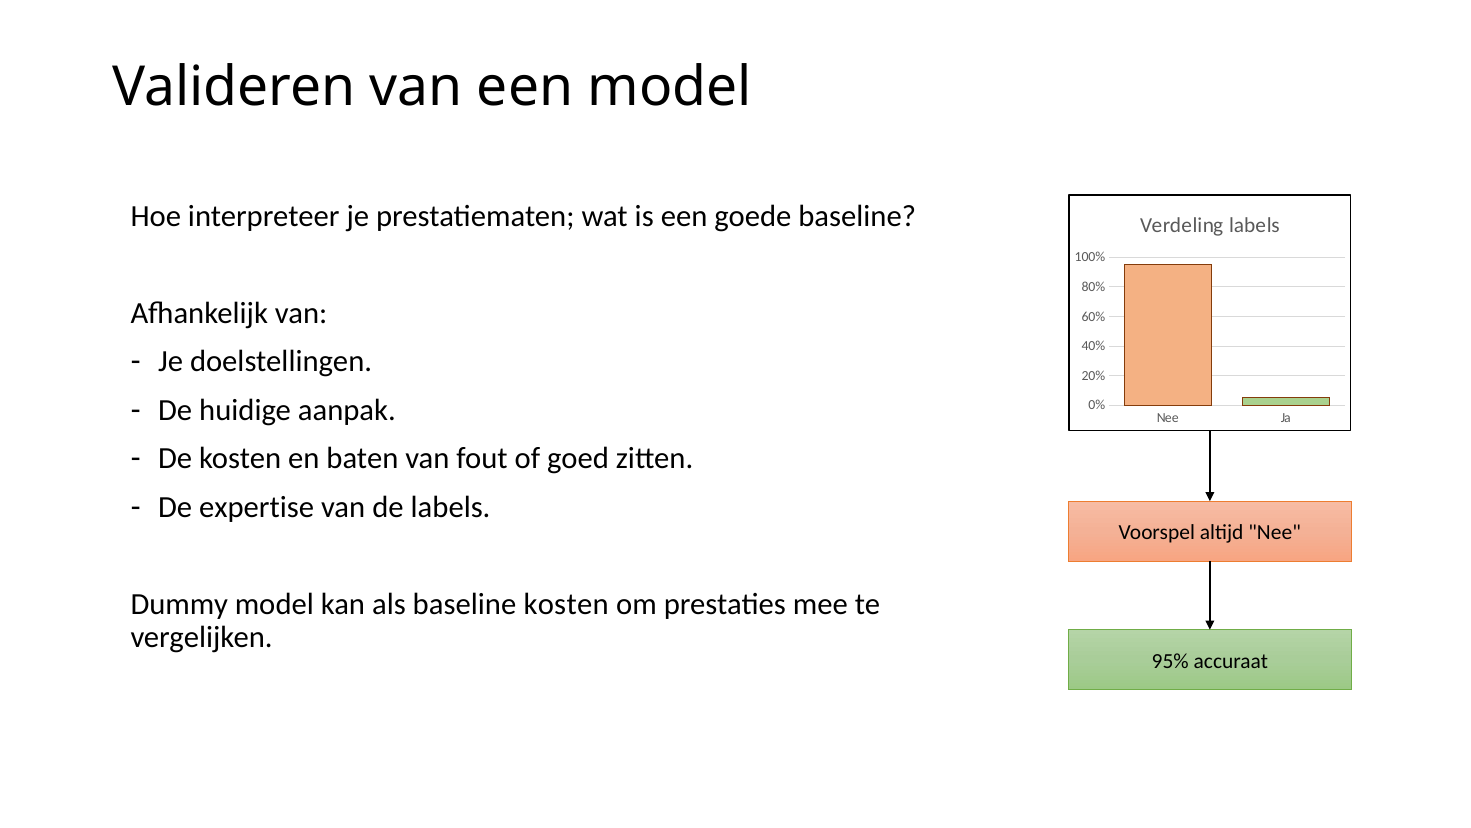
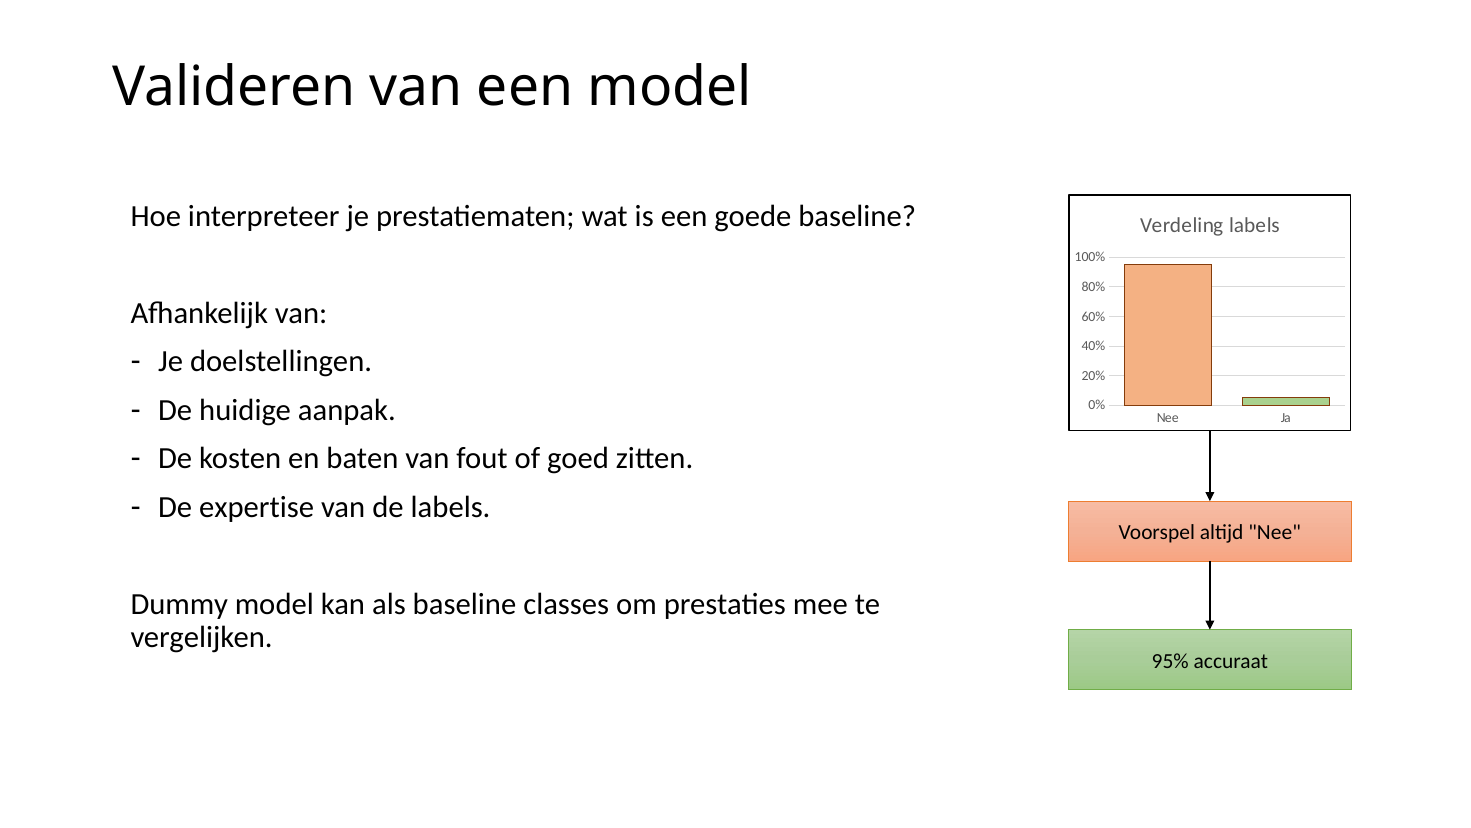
baseline kosten: kosten -> classes
